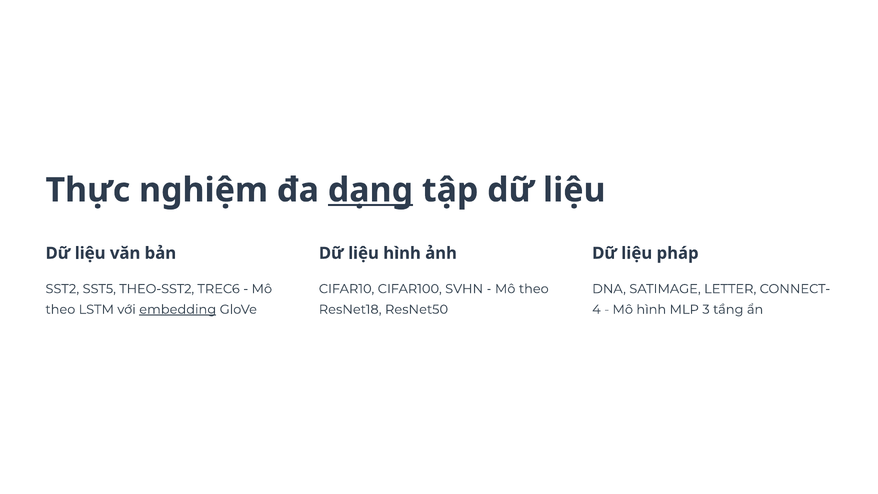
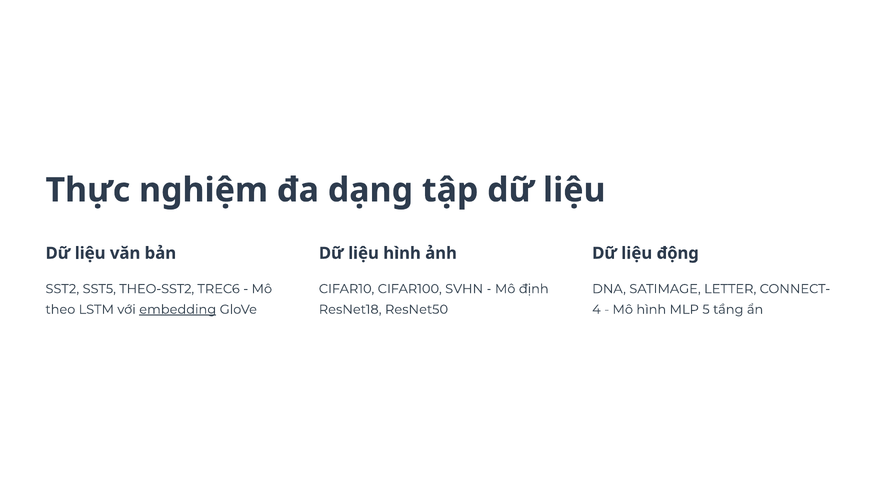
dạng underline: present -> none
pháp: pháp -> động
theo at (534, 289): theo -> định
3: 3 -> 5
